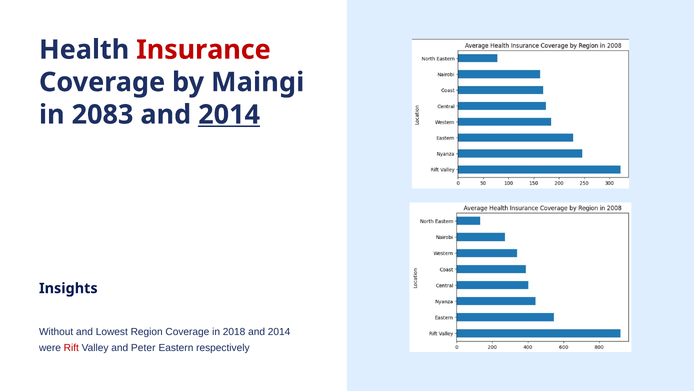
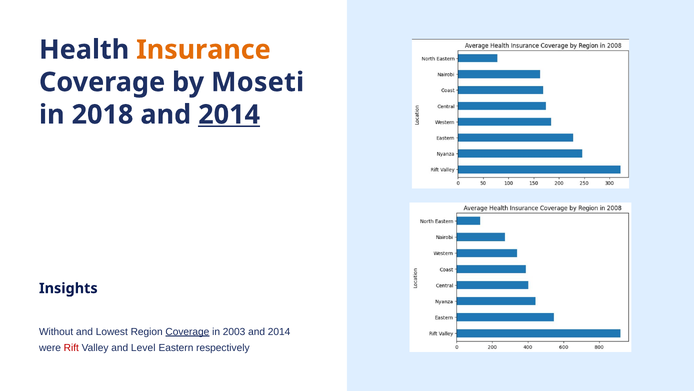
Insurance colour: red -> orange
Maingi: Maingi -> Moseti
2083: 2083 -> 2018
Coverage at (187, 331) underline: none -> present
2018: 2018 -> 2003
Peter: Peter -> Level
